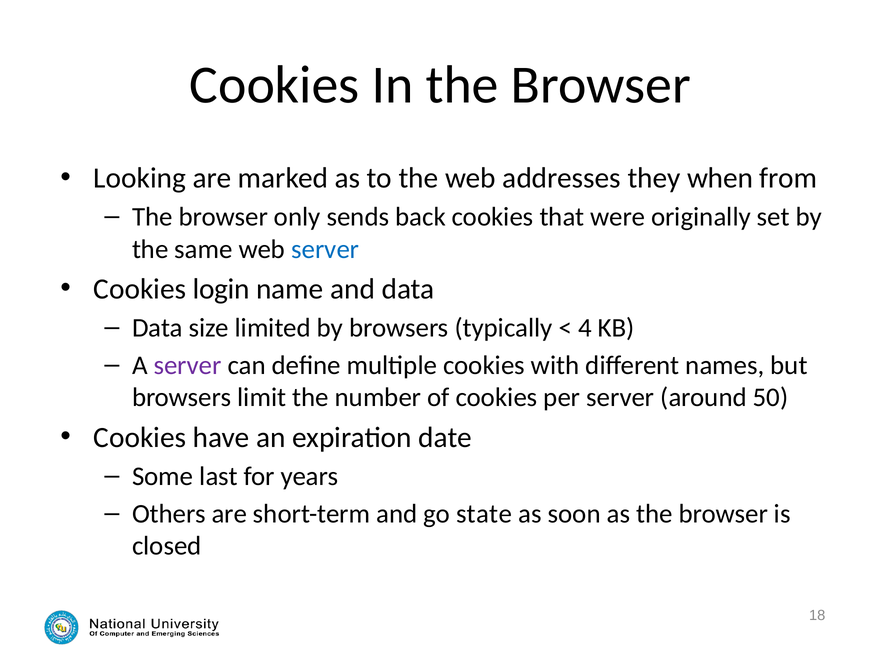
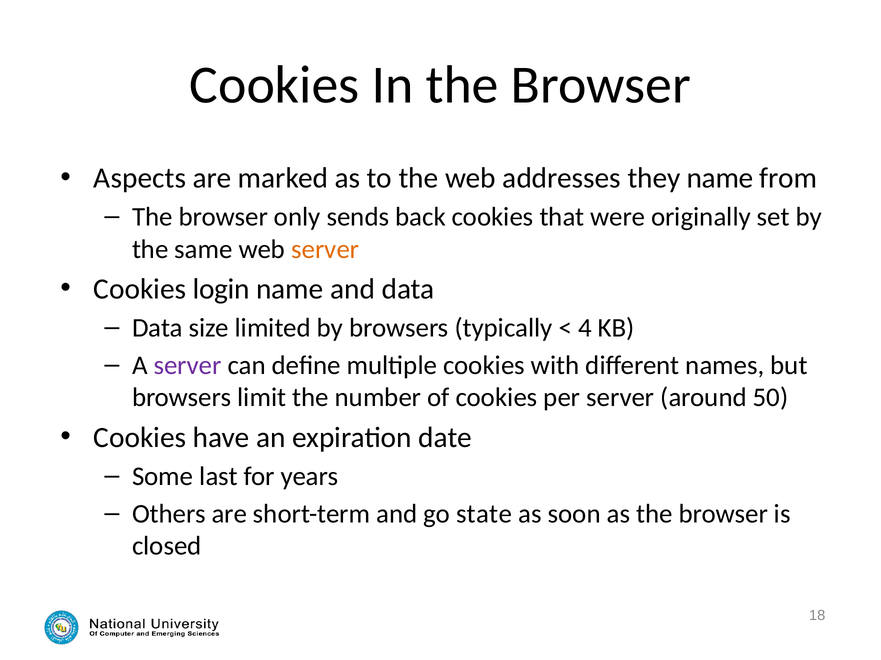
Looking: Looking -> Aspects
they when: when -> name
server at (325, 249) colour: blue -> orange
